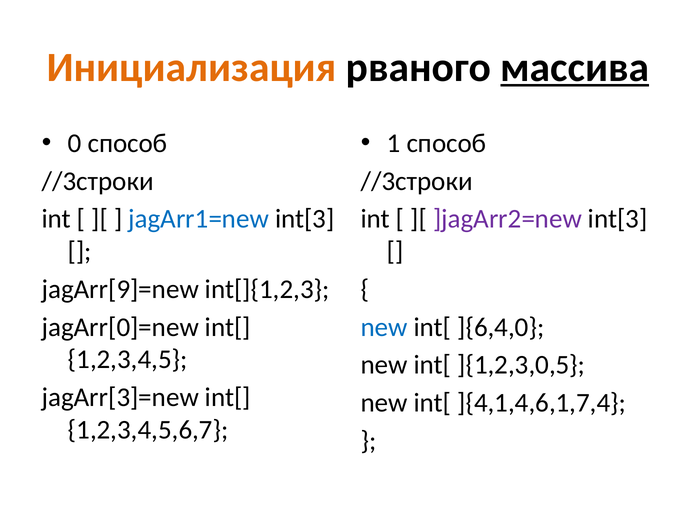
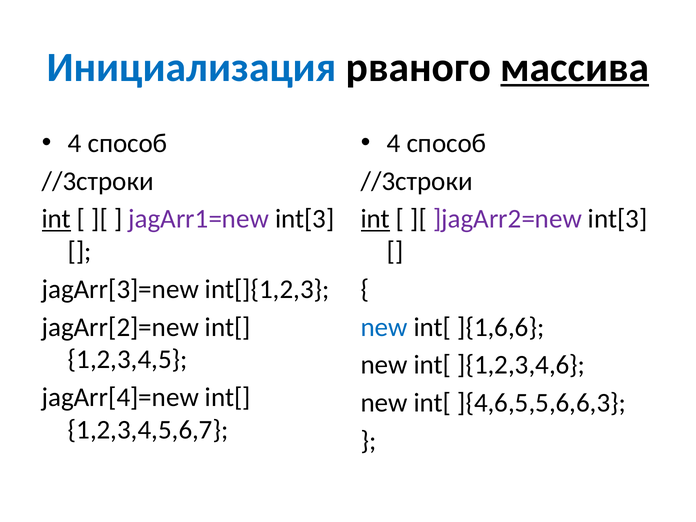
Инициализация colour: orange -> blue
0 at (75, 143): 0 -> 4
1 at (394, 143): 1 -> 4
int at (56, 219) underline: none -> present
jagArr1=new colour: blue -> purple
int at (375, 219) underline: none -> present
jagArr[9]=new: jagArr[9]=new -> jagArr[3]=new
jagArr[0]=new: jagArr[0]=new -> jagArr[2]=new
]{6,4,0: ]{6,4,0 -> ]{1,6,6
]{1,2,3,0,5: ]{1,2,3,0,5 -> ]{1,2,3,4,6
jagArr[3]=new: jagArr[3]=new -> jagArr[4]=new
]{4,1,4,6,1,7,4: ]{4,1,4,6,1,7,4 -> ]{4,6,5,5,6,6,3
